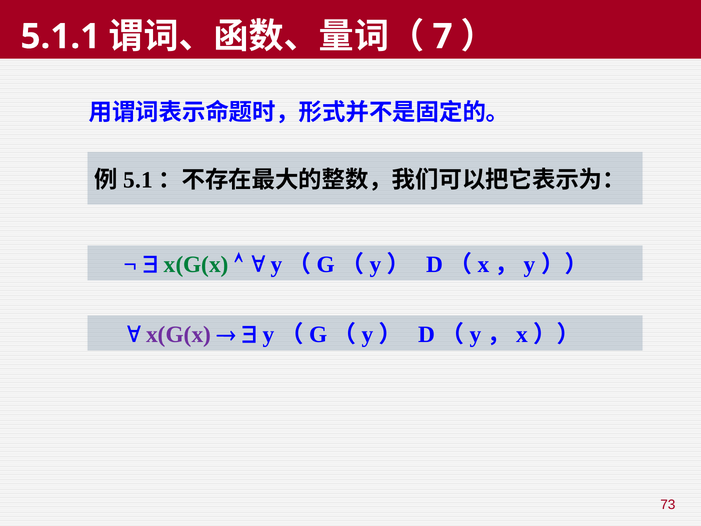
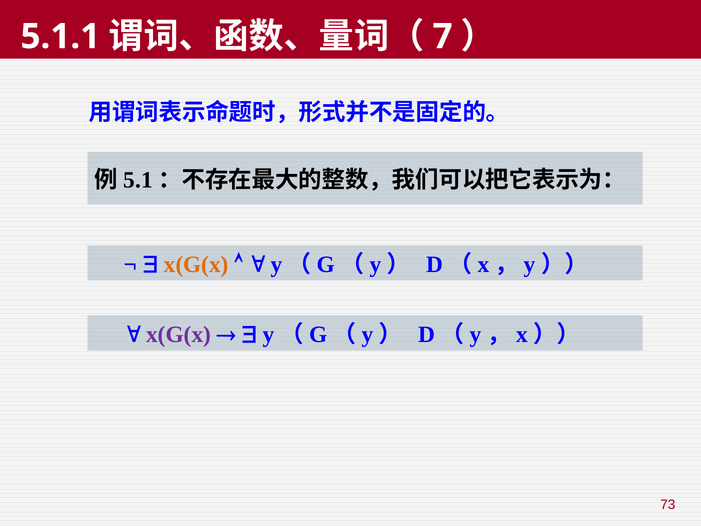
x(G(x at (196, 264) colour: green -> orange
